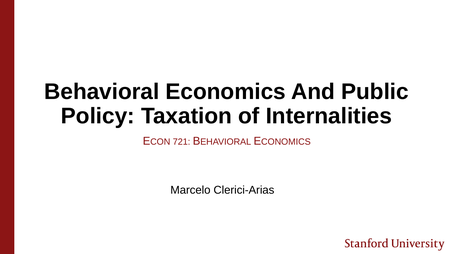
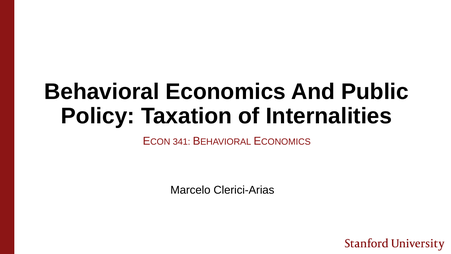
721: 721 -> 341
